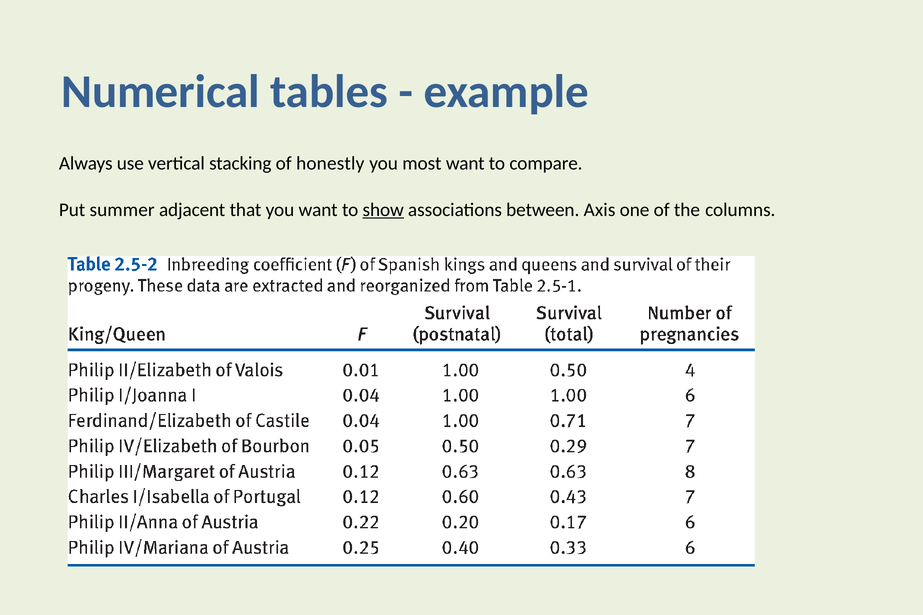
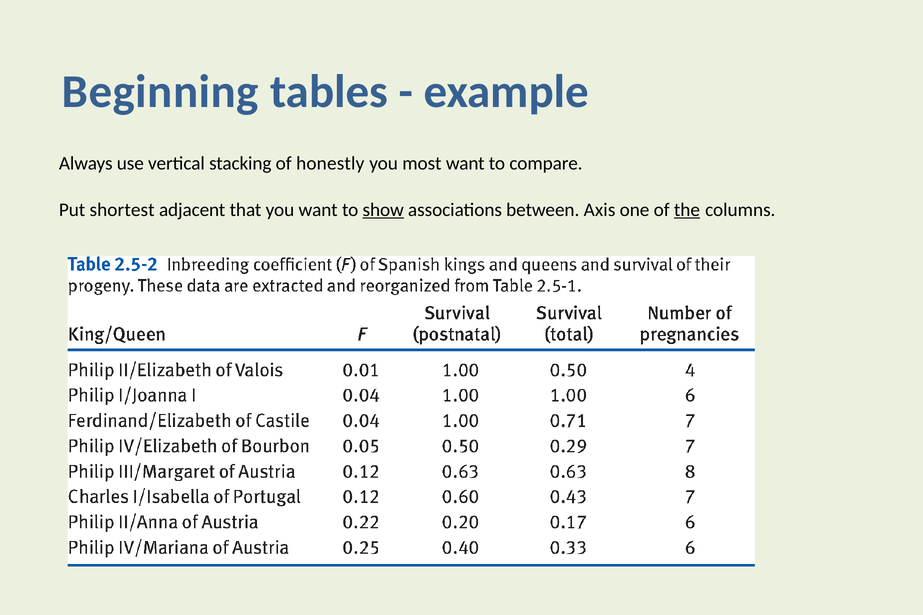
Numerical: Numerical -> Beginning
summer: summer -> shortest
the underline: none -> present
